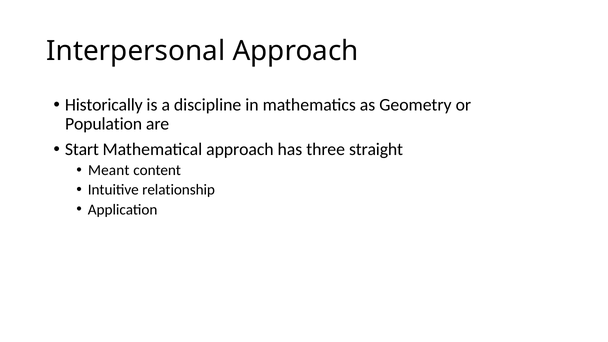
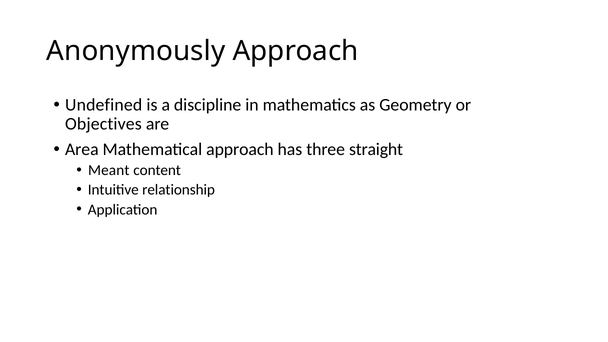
Interpersonal: Interpersonal -> Anonymously
Historically: Historically -> Undefined
Population: Population -> Objectives
Start: Start -> Area
